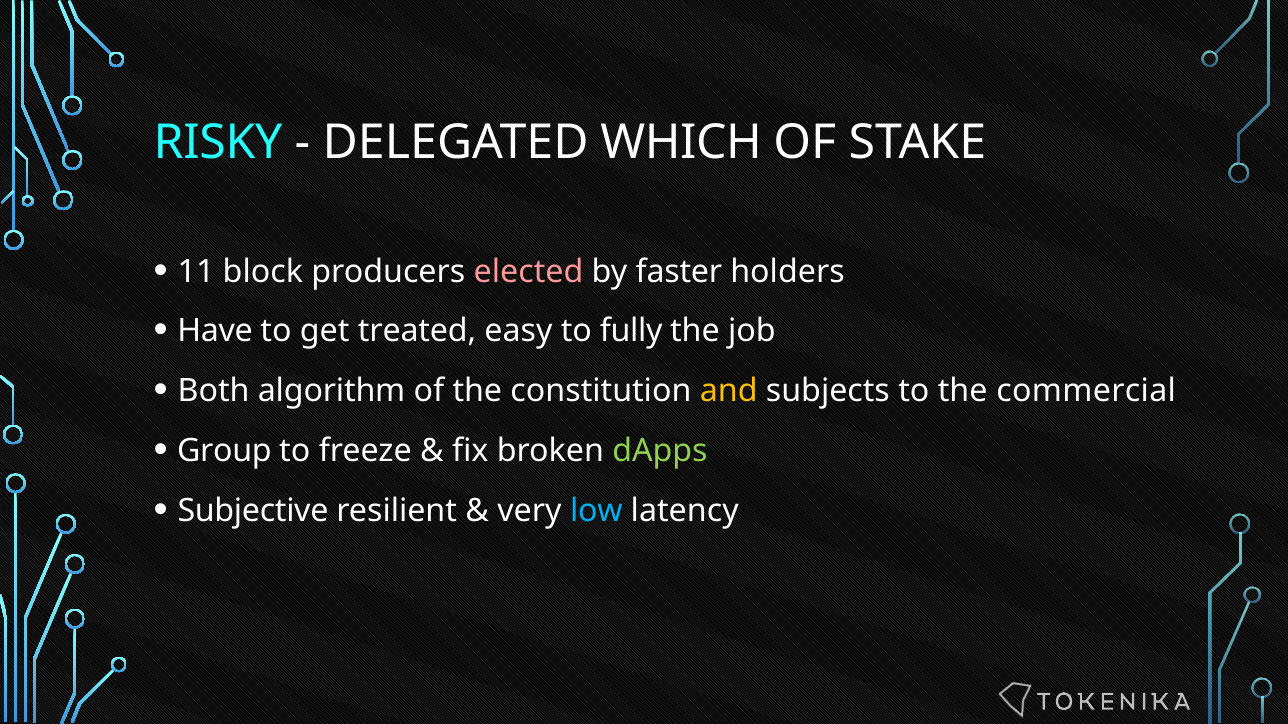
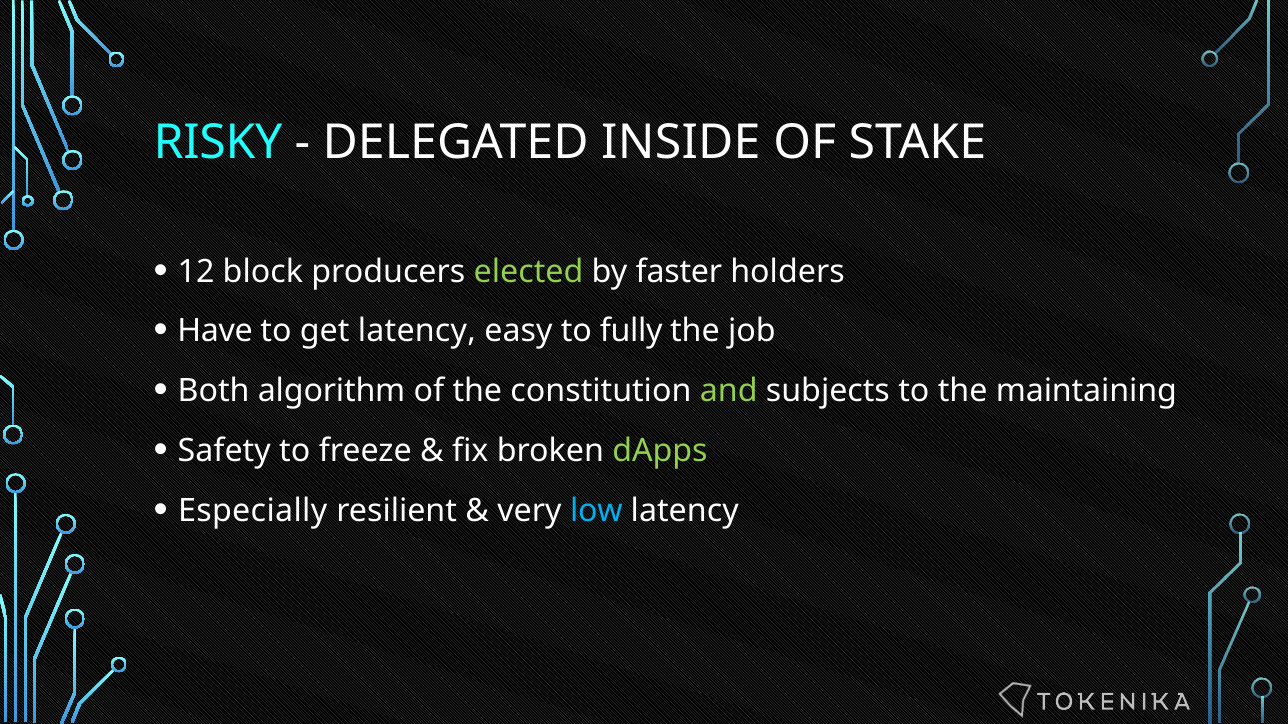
WHICH: WHICH -> INSIDE
11: 11 -> 12
elected colour: pink -> light green
get treated: treated -> latency
and colour: yellow -> light green
commercial: commercial -> maintaining
Group: Group -> Safety
Subjective: Subjective -> Especially
